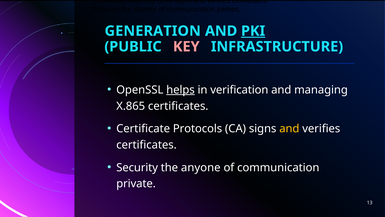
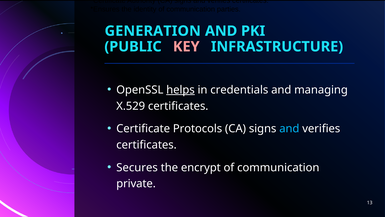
PKI underline: present -> none
verification: verification -> credentials
X.865: X.865 -> X.529
and at (289, 128) colour: yellow -> light blue
Security: Security -> Secures
anyone: anyone -> encrypt
